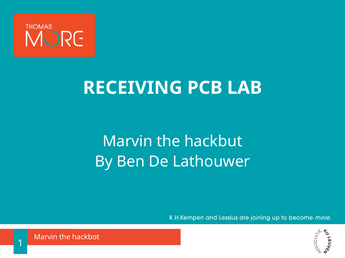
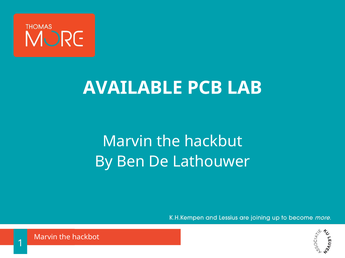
RECEIVING: RECEIVING -> AVAILABLE
